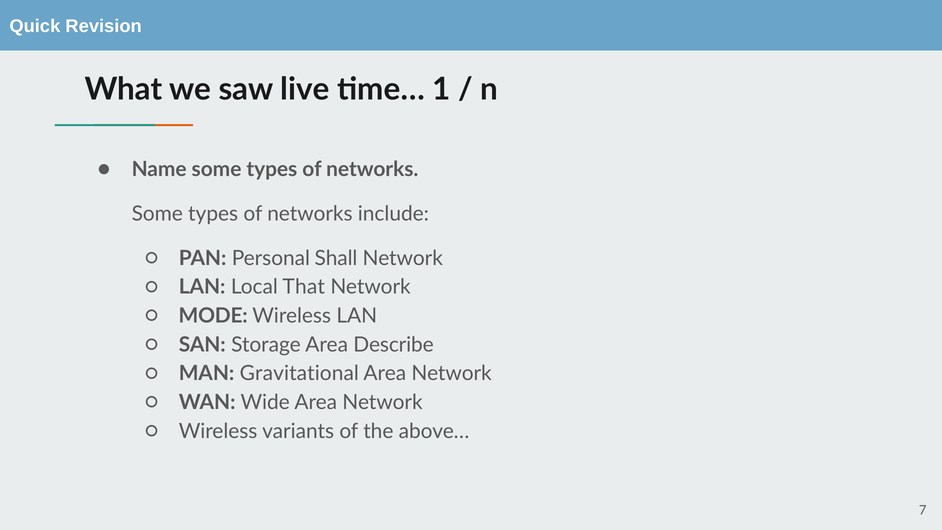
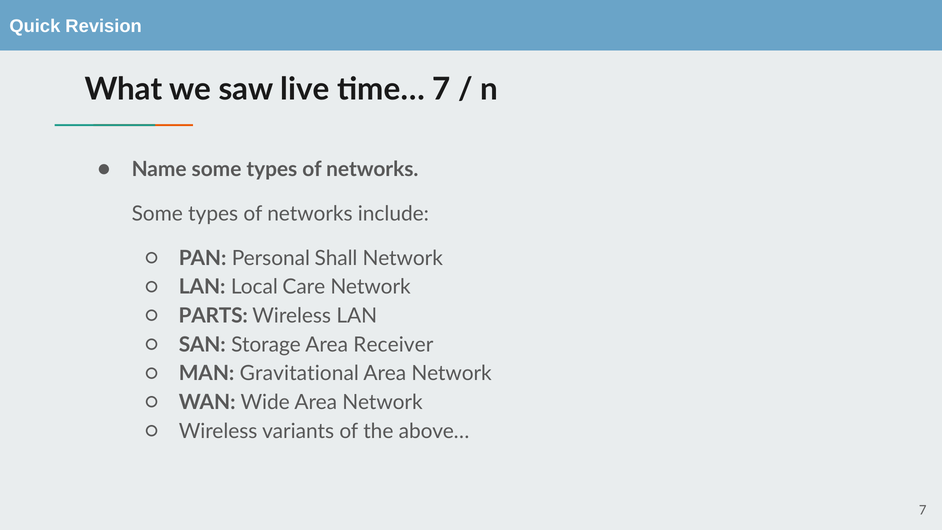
time… 1: 1 -> 7
That: That -> Care
MODE: MODE -> PARTS
Describe: Describe -> Receiver
